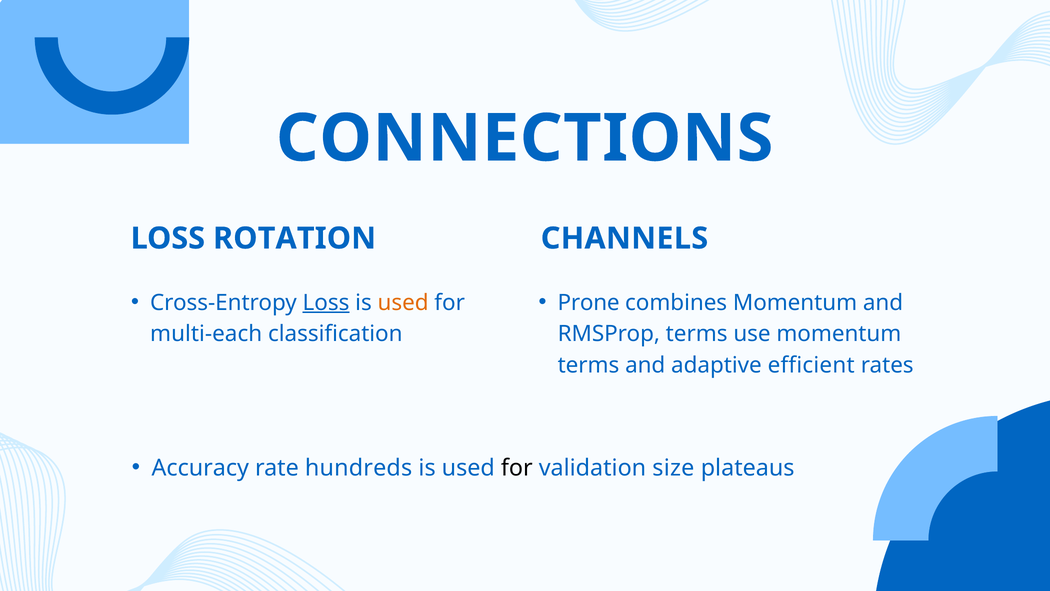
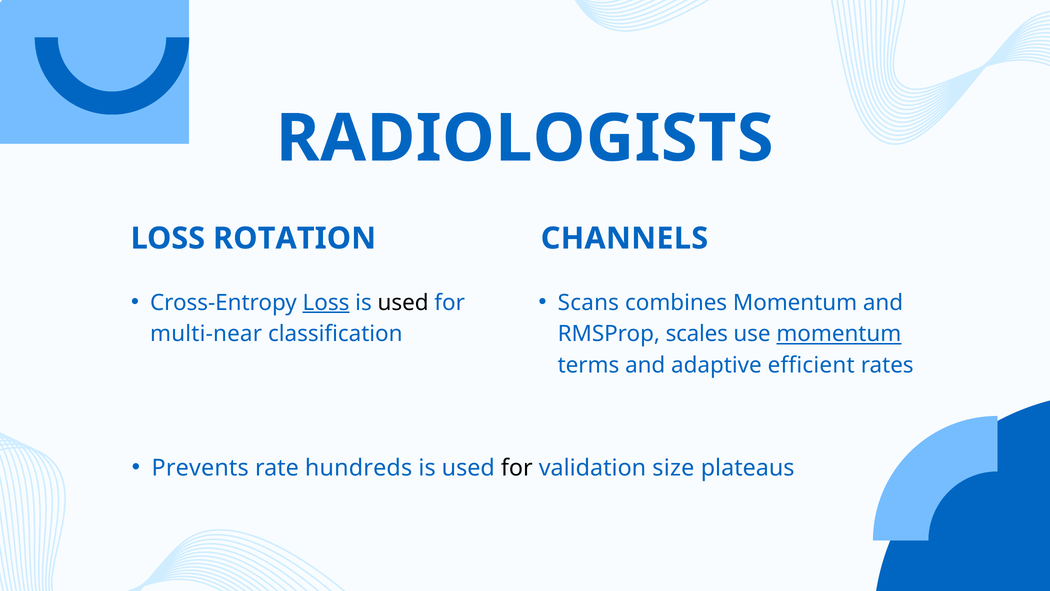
CONNECTIONS: CONNECTIONS -> RADIOLOGISTS
used at (403, 302) colour: orange -> black
Prone: Prone -> Scans
multi-each: multi-each -> multi-near
RMSProp terms: terms -> scales
momentum at (839, 334) underline: none -> present
Accuracy: Accuracy -> Prevents
